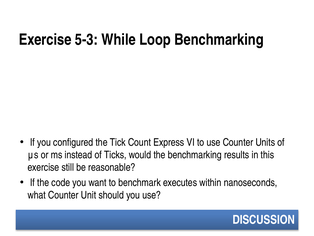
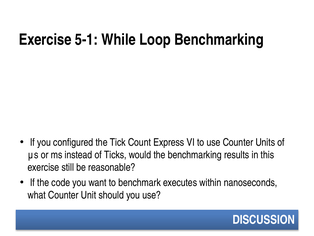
5-3: 5-3 -> 5-1
